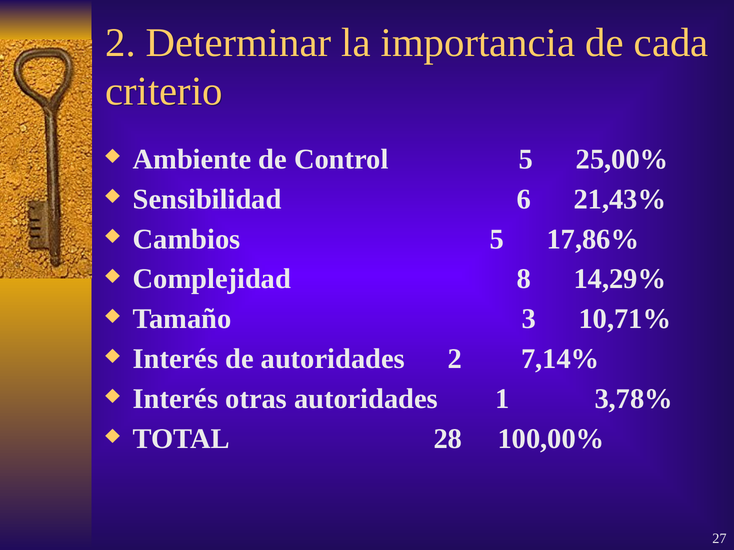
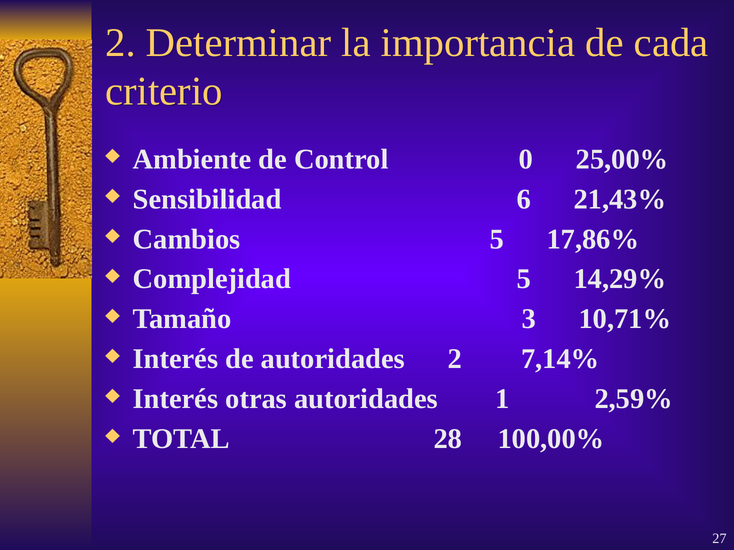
Control 5: 5 -> 0
Complejidad 8: 8 -> 5
3,78%: 3,78% -> 2,59%
